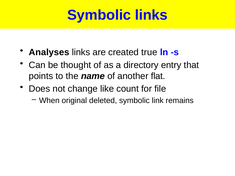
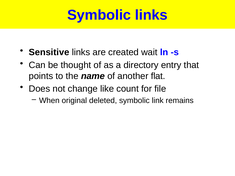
Analyses: Analyses -> Sensitive
true: true -> wait
